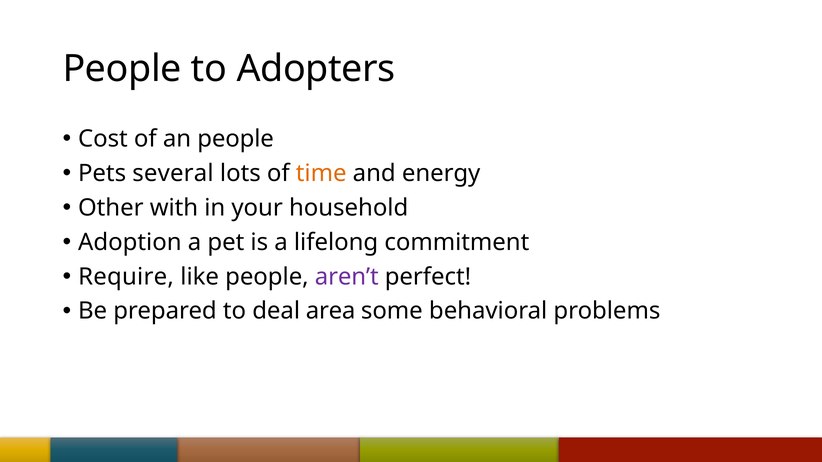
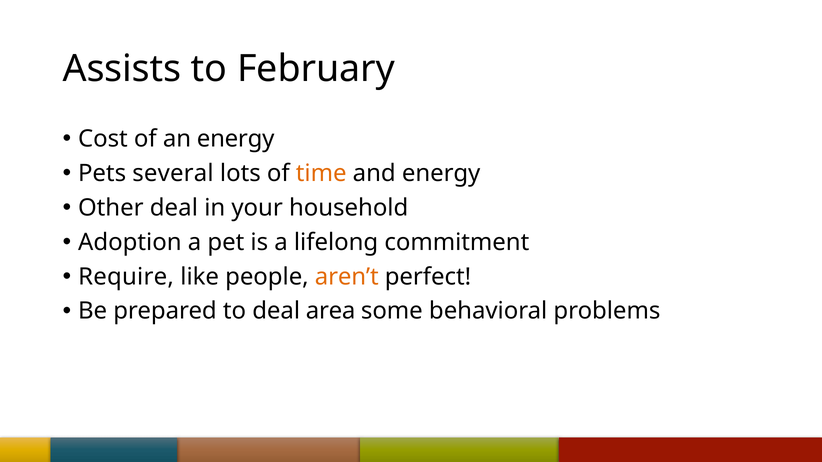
People at (122, 69): People -> Assists
Adopters: Adopters -> February
an people: people -> energy
Other with: with -> deal
aren’t colour: purple -> orange
